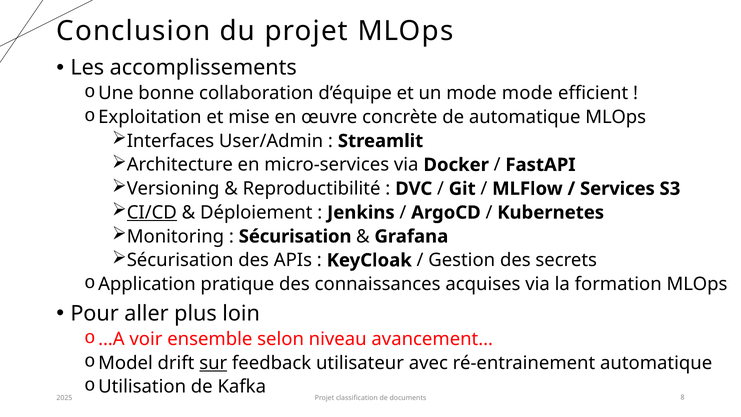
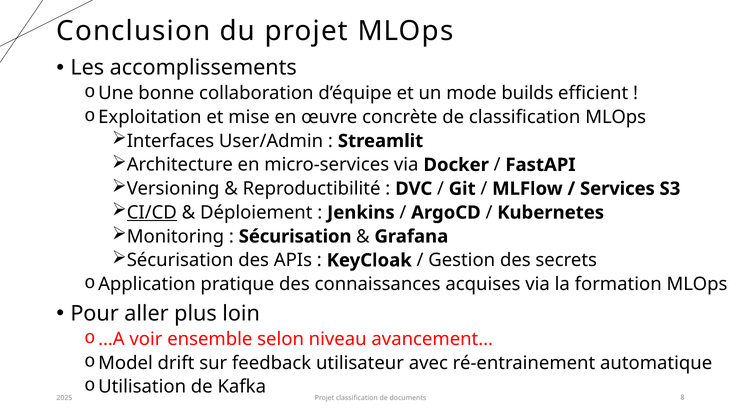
mode mode: mode -> builds
de automatique: automatique -> classification
sur underline: present -> none
